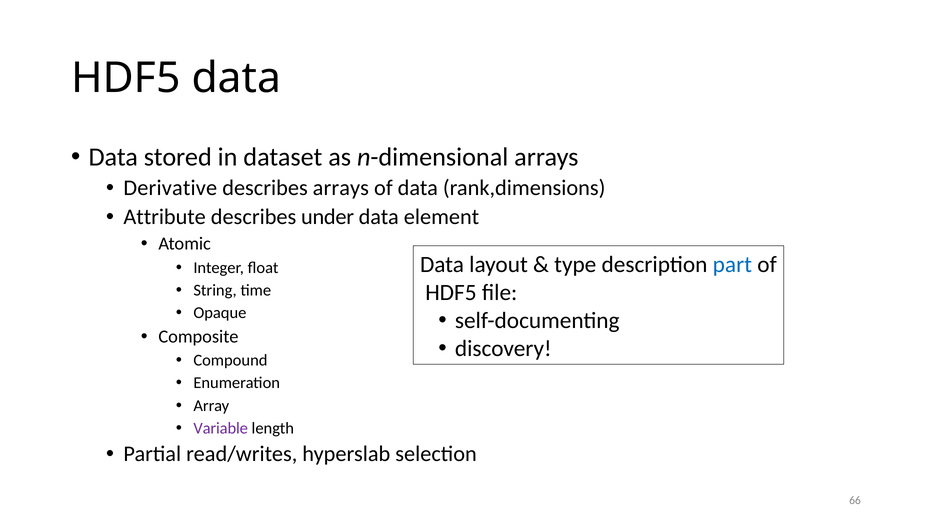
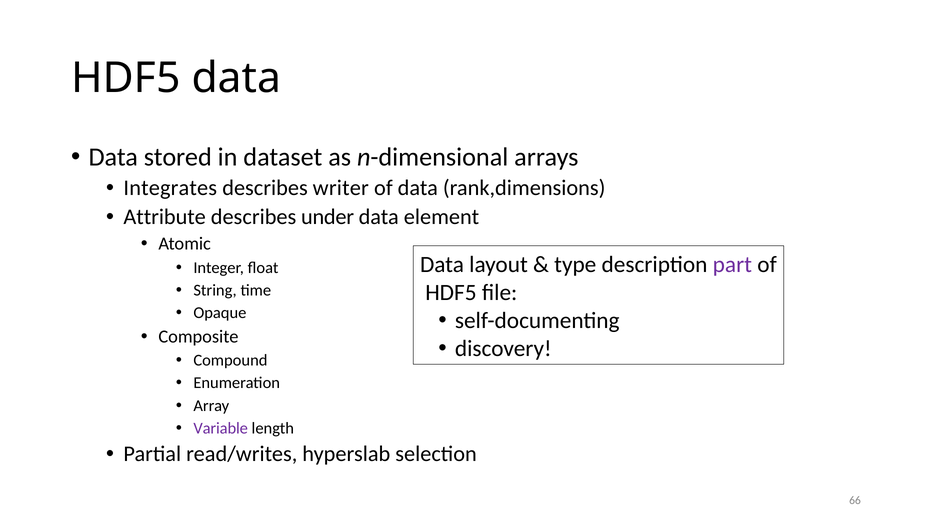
Derivative: Derivative -> Integrates
describes arrays: arrays -> writer
part colour: blue -> purple
